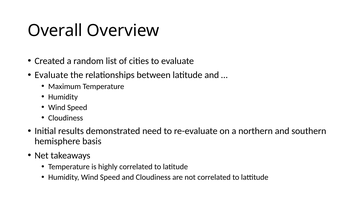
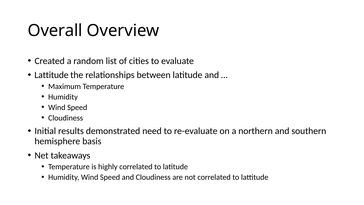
Evaluate at (51, 75): Evaluate -> Lattitude
